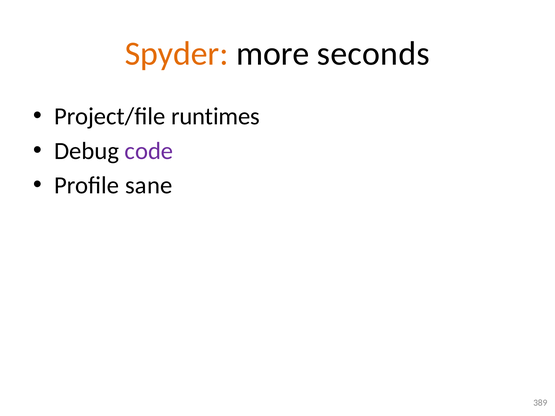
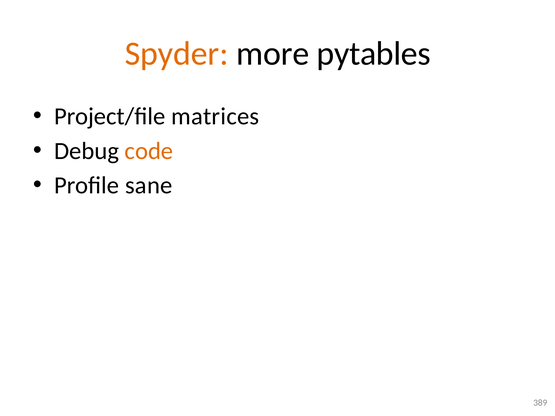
seconds: seconds -> pytables
runtimes: runtimes -> matrices
code colour: purple -> orange
